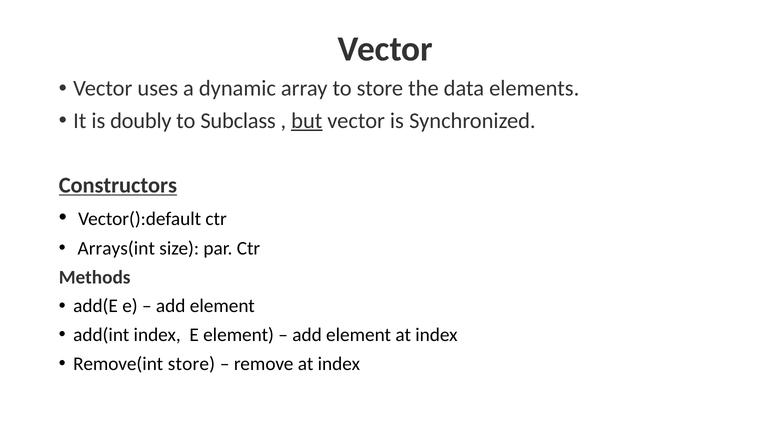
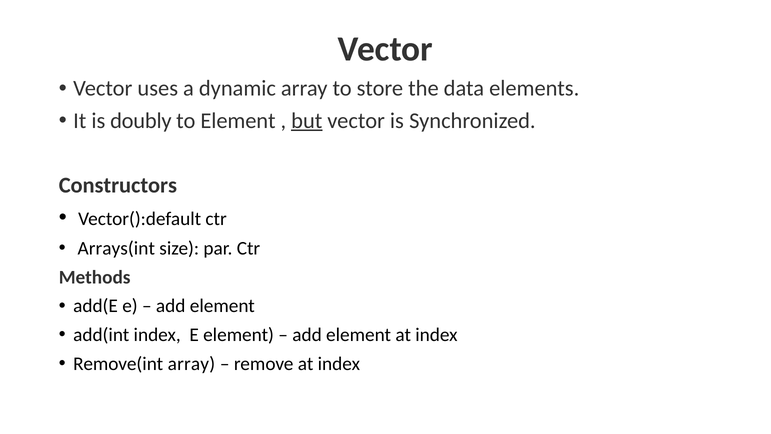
to Subclass: Subclass -> Element
Constructors underline: present -> none
Remove(int store: store -> array
